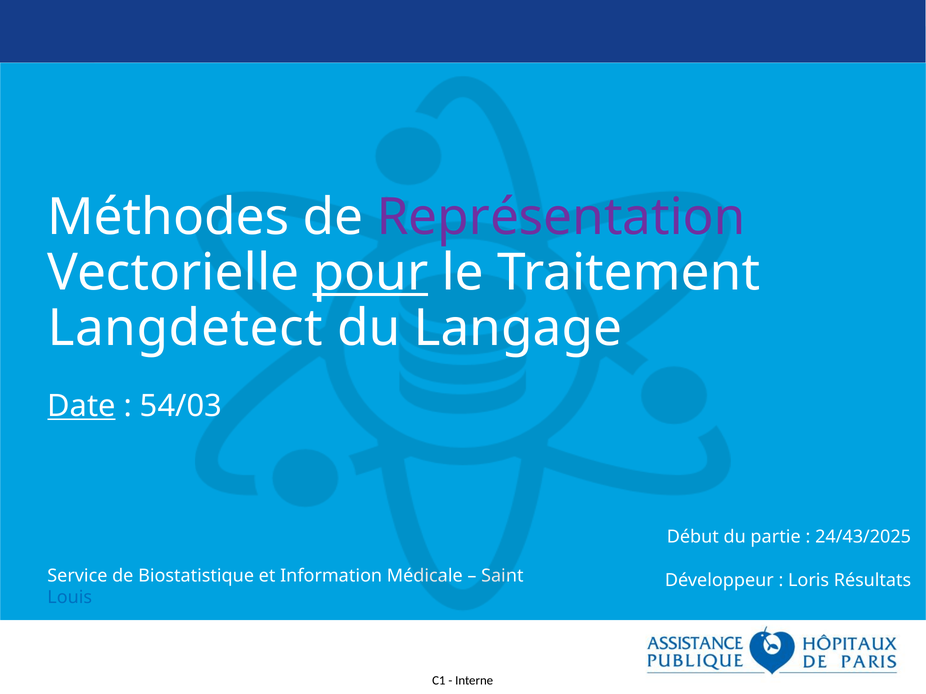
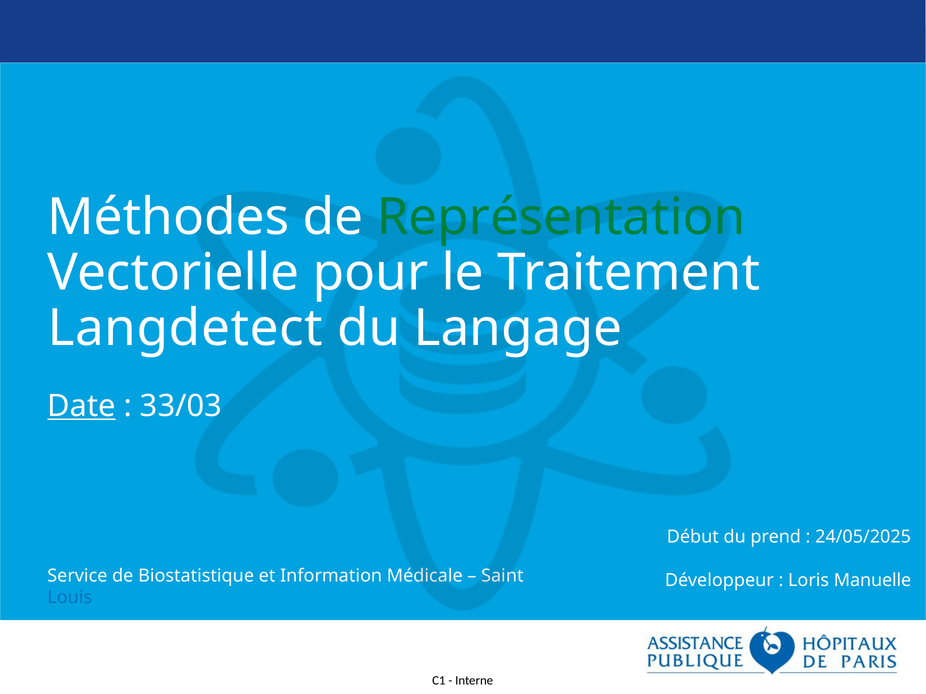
Représentation colour: purple -> green
pour underline: present -> none
54/03: 54/03 -> 33/03
partie: partie -> prend
24/43/2025: 24/43/2025 -> 24/05/2025
Résultats: Résultats -> Manuelle
